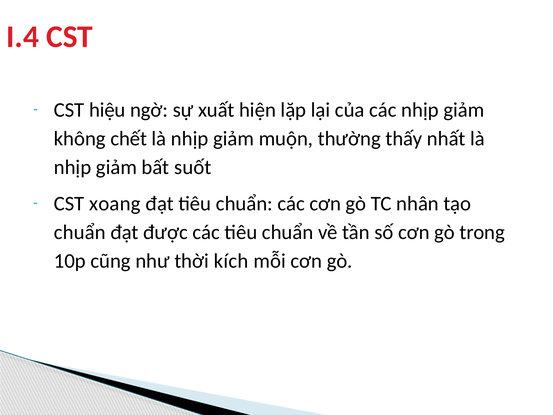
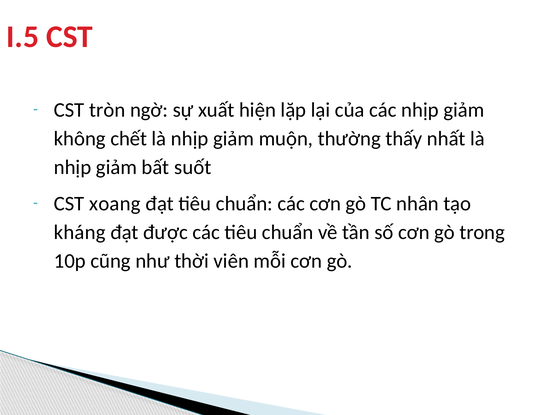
I.4: I.4 -> I.5
hiệu: hiệu -> tròn
chuẩn at (80, 232): chuẩn -> kháng
kích: kích -> viên
